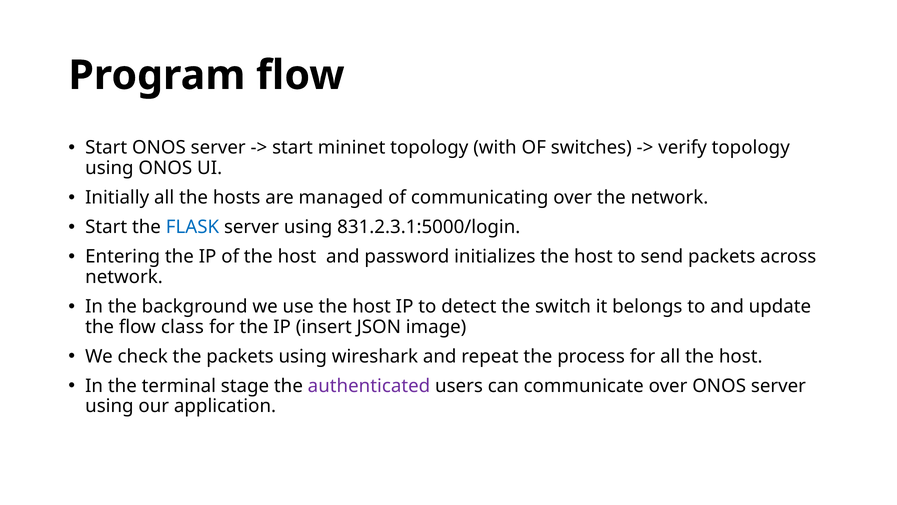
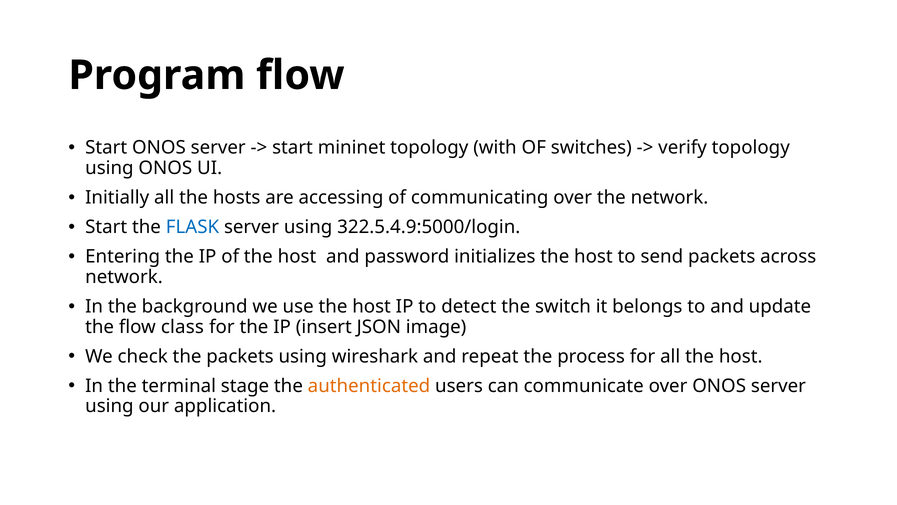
managed: managed -> accessing
831.2.3.1:5000/login: 831.2.3.1:5000/login -> 322.5.4.9:5000/login
authenticated colour: purple -> orange
